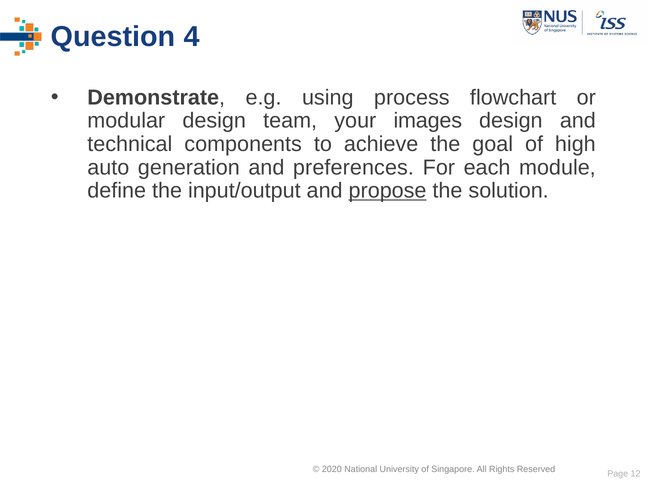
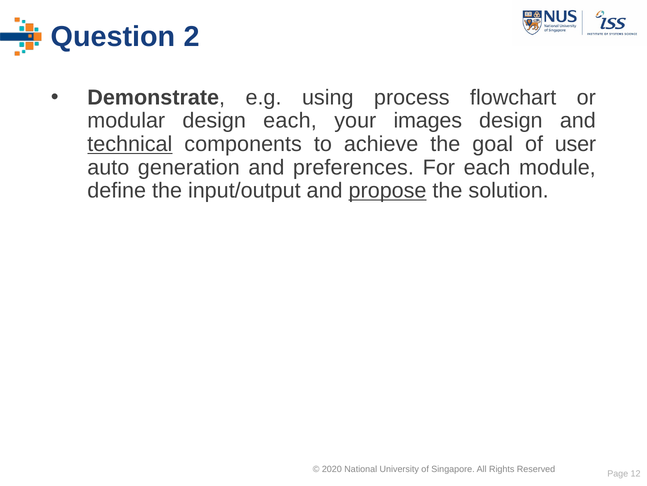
4: 4 -> 2
design team: team -> each
technical underline: none -> present
high: high -> user
